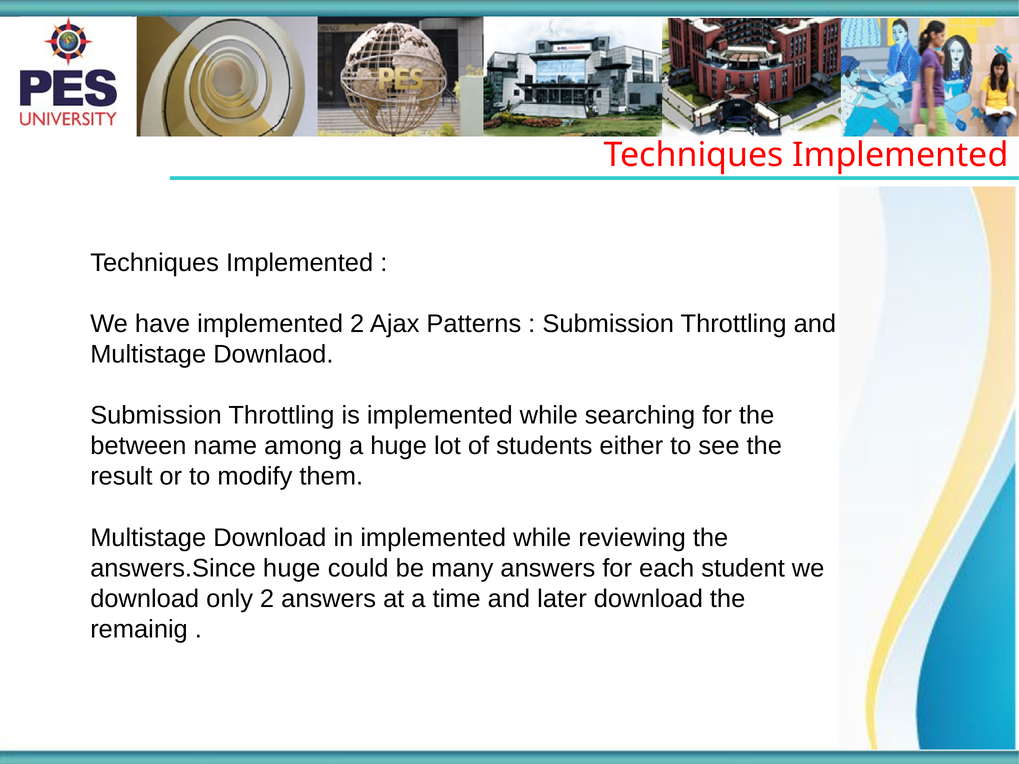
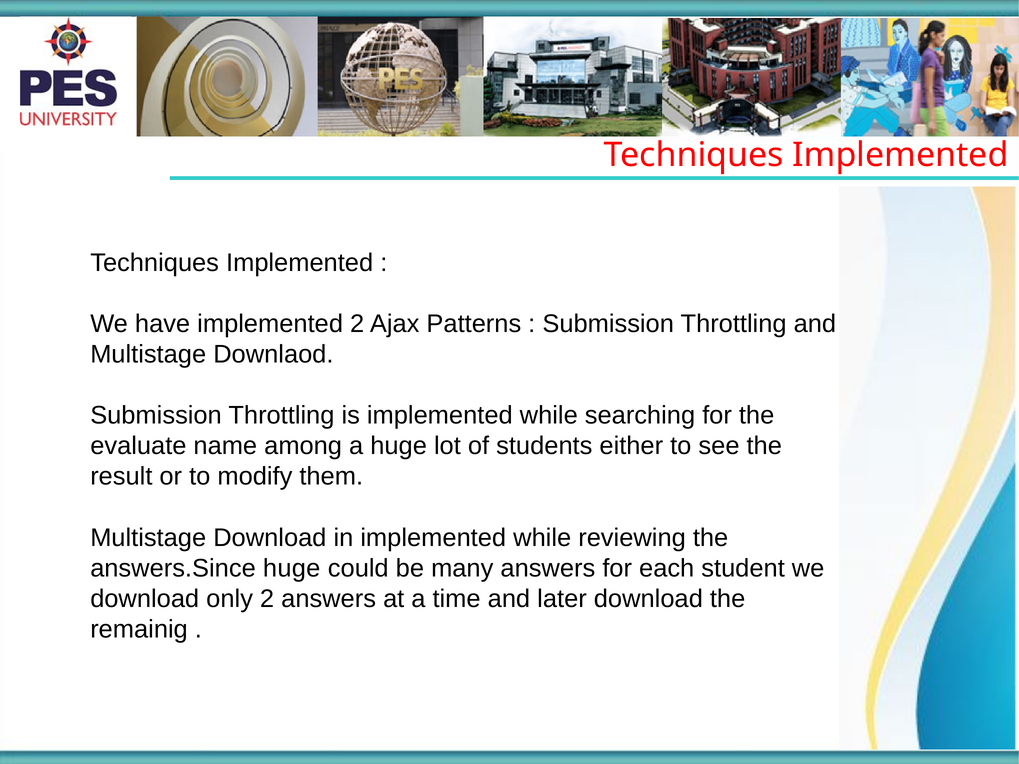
between: between -> evaluate
